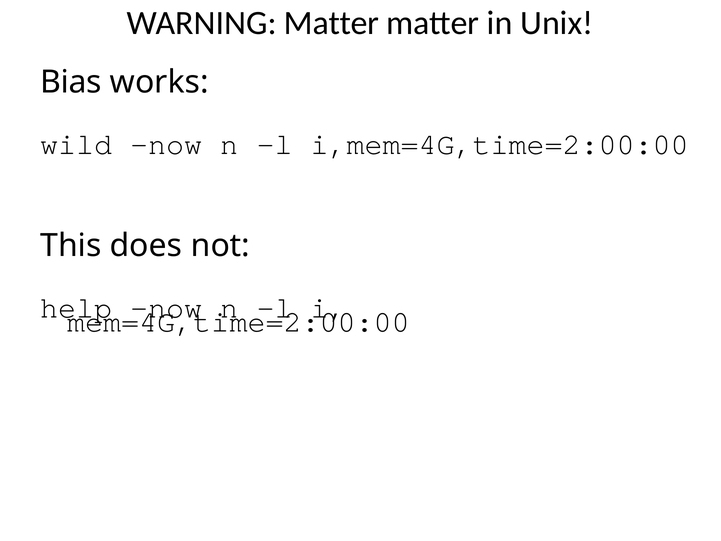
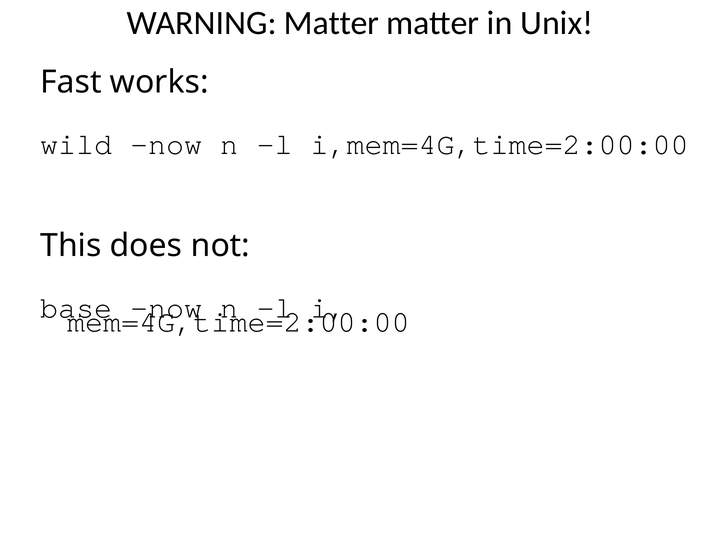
Bias: Bias -> Fast
help: help -> base
